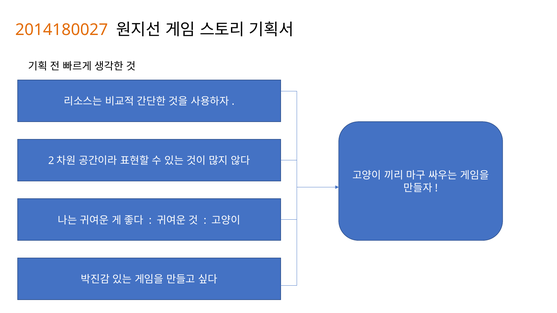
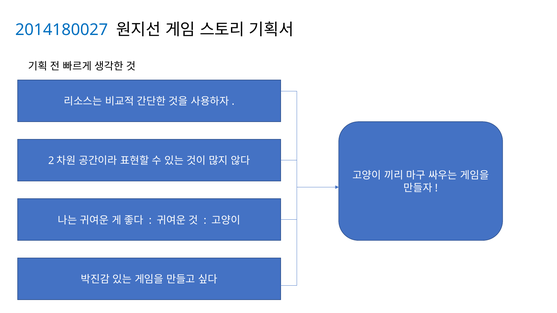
2014180027 colour: orange -> blue
